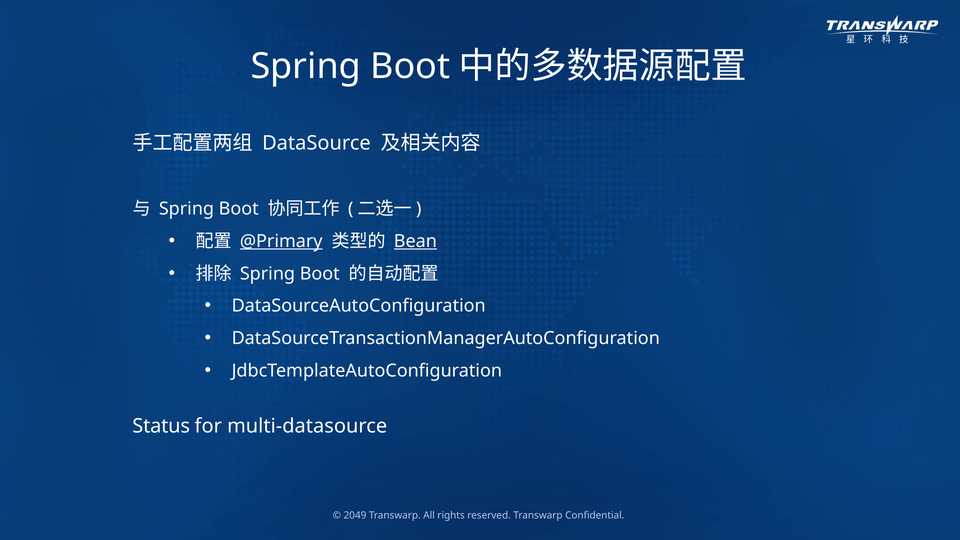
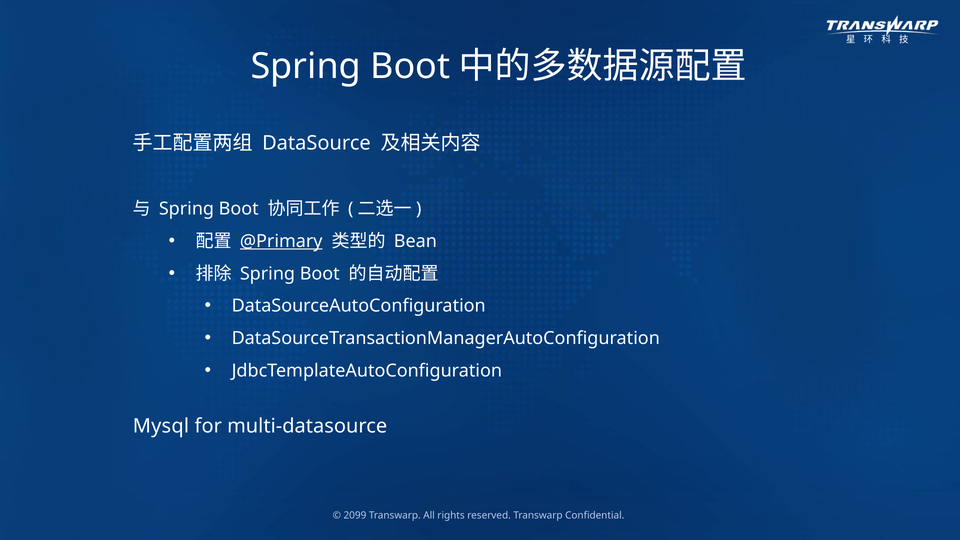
Bean underline: present -> none
Status: Status -> Mysql
2049: 2049 -> 2099
